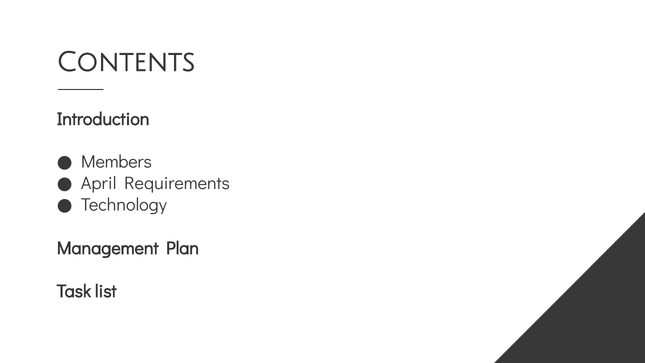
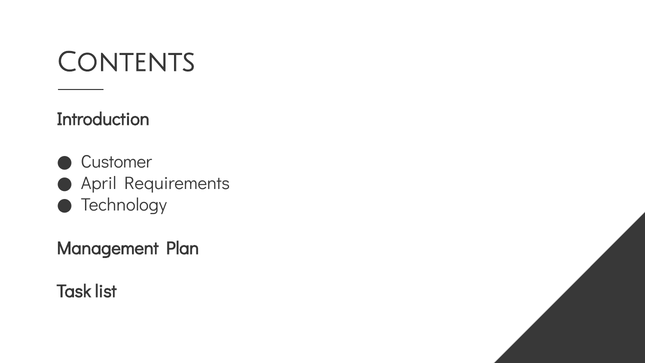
Members: Members -> Customer
